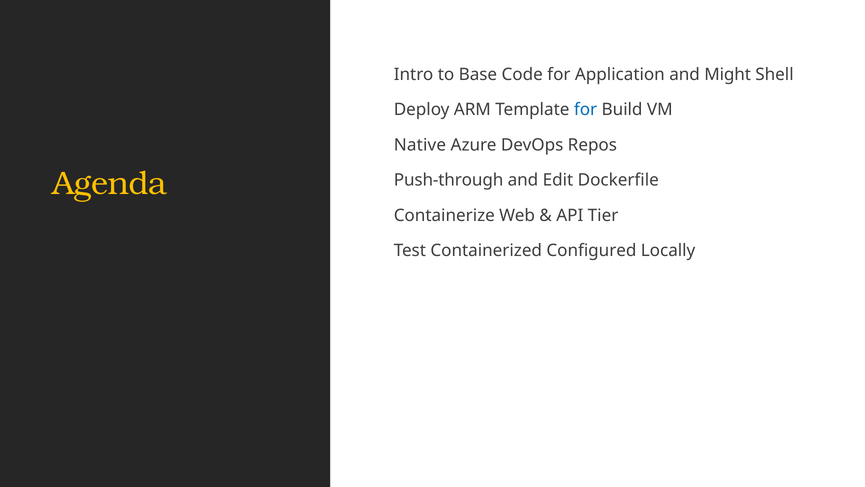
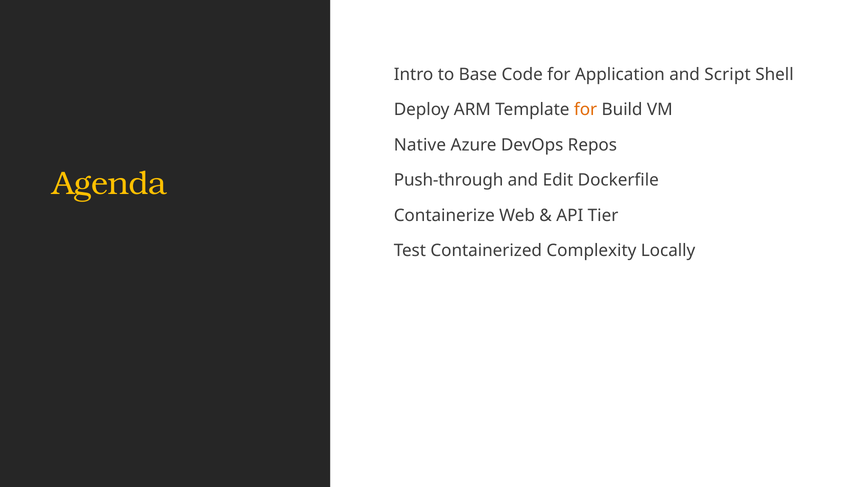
Might: Might -> Script
for at (586, 110) colour: blue -> orange
Configured: Configured -> Complexity
